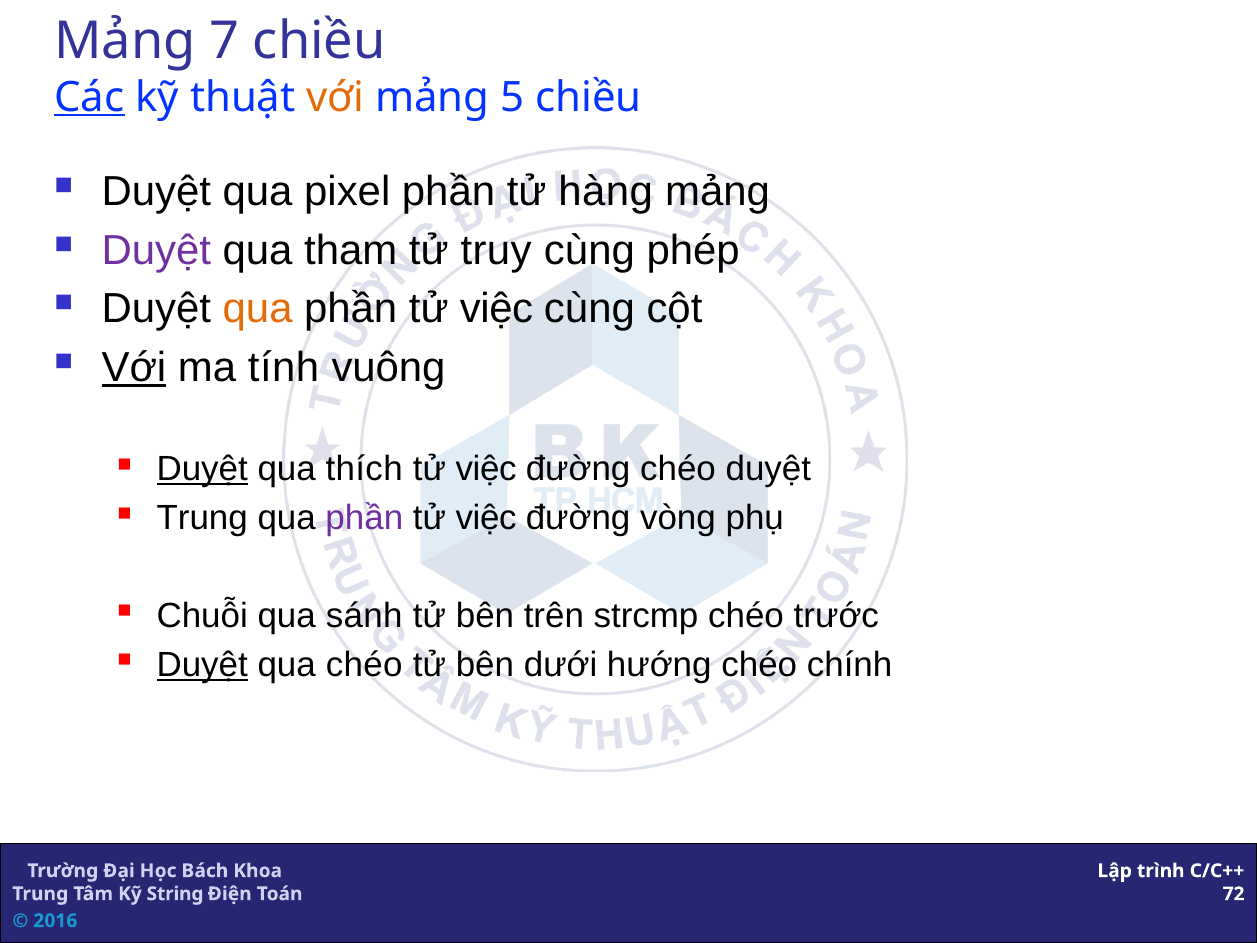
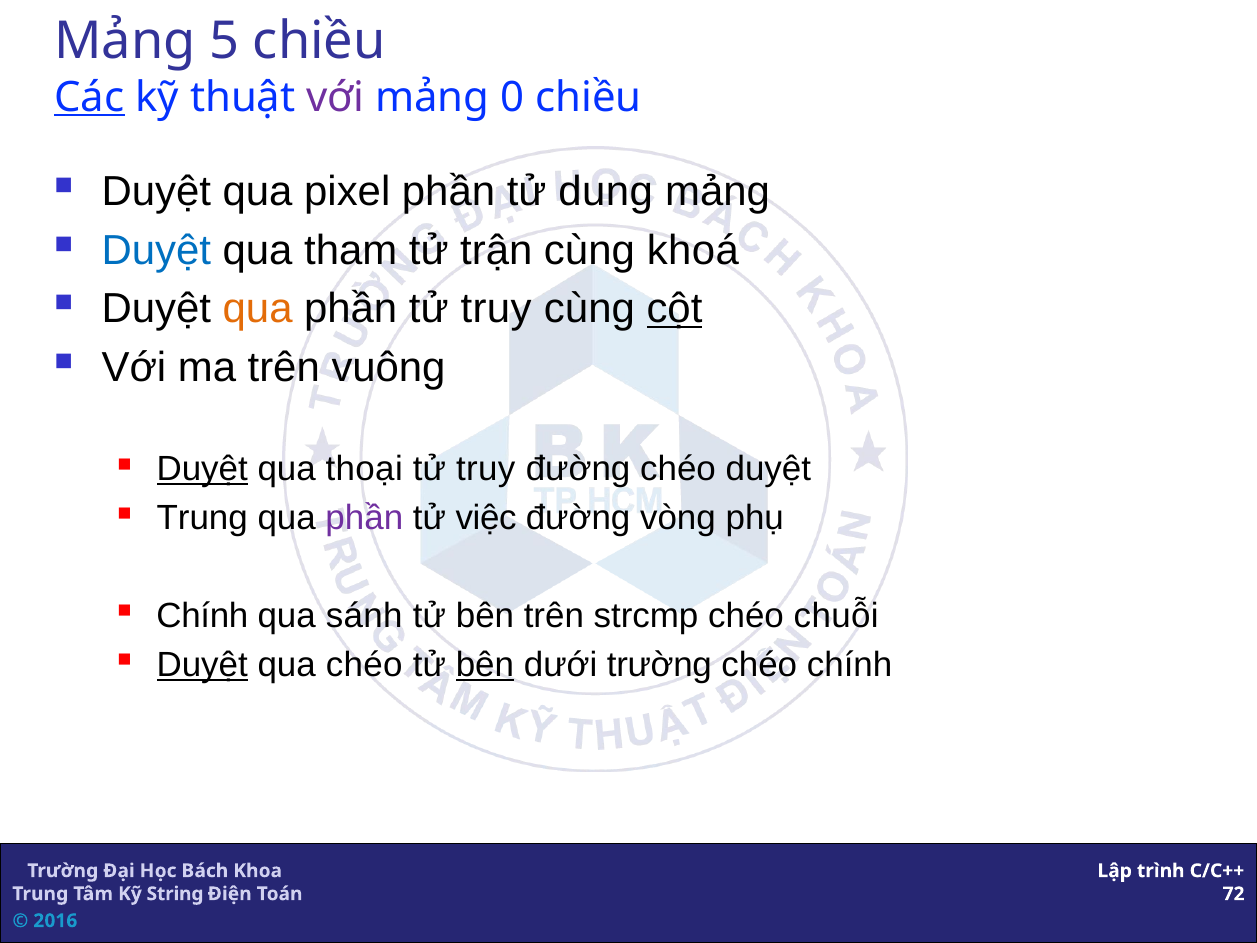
7: 7 -> 5
với at (335, 97) colour: orange -> purple
5: 5 -> 0
hàng: hàng -> dung
Duyệt at (156, 250) colour: purple -> blue
truy: truy -> trận
phép: phép -> khoá
việc at (497, 309): việc -> truy
cột underline: none -> present
Với at (134, 367) underline: present -> none
ma tính: tính -> trên
thích: thích -> thoại
việc at (486, 469): việc -> truy
Chuỗi at (202, 616): Chuỗi -> Chính
trước: trước -> chuỗi
bên at (485, 664) underline: none -> present
dưới hướng: hướng -> trường
